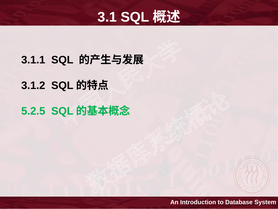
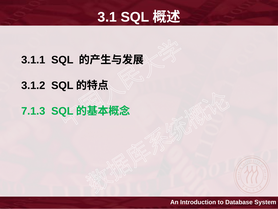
5.2.5: 5.2.5 -> 7.1.3
